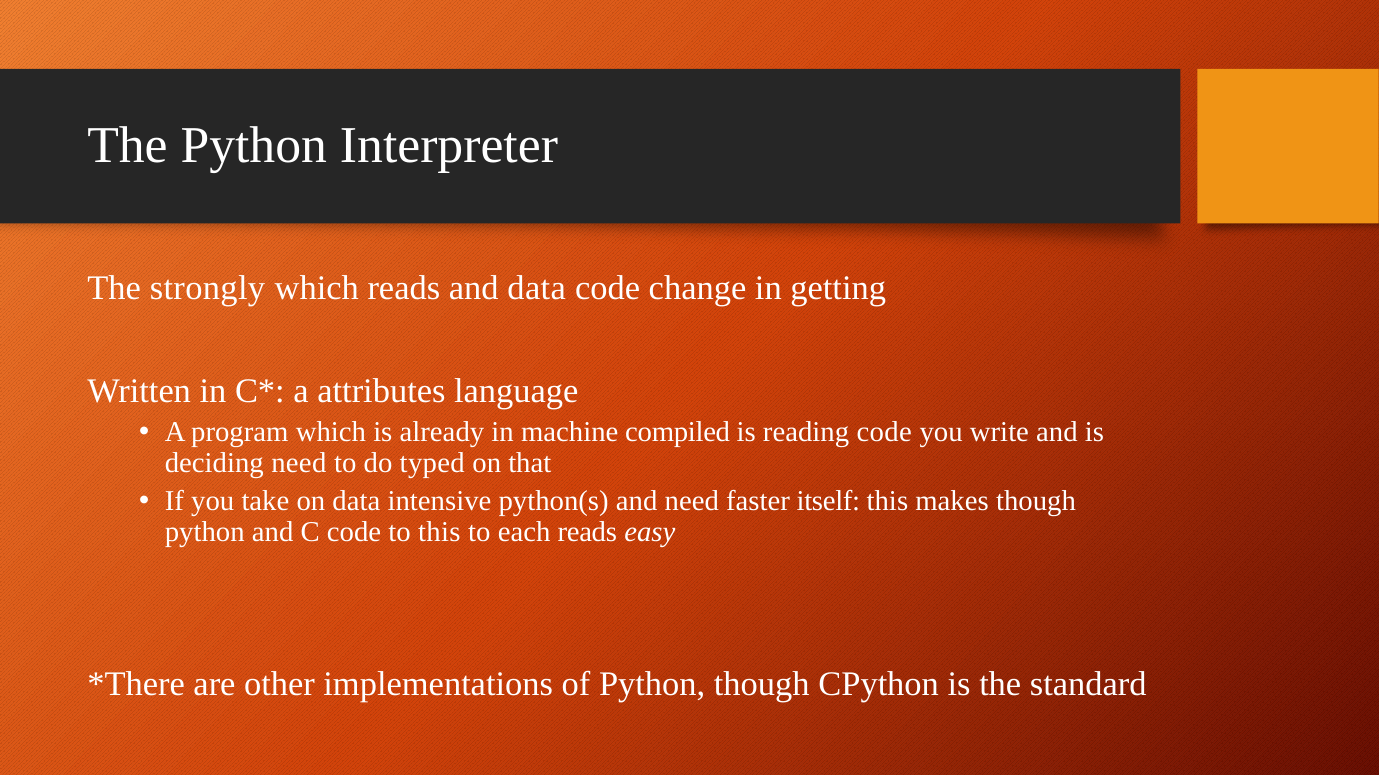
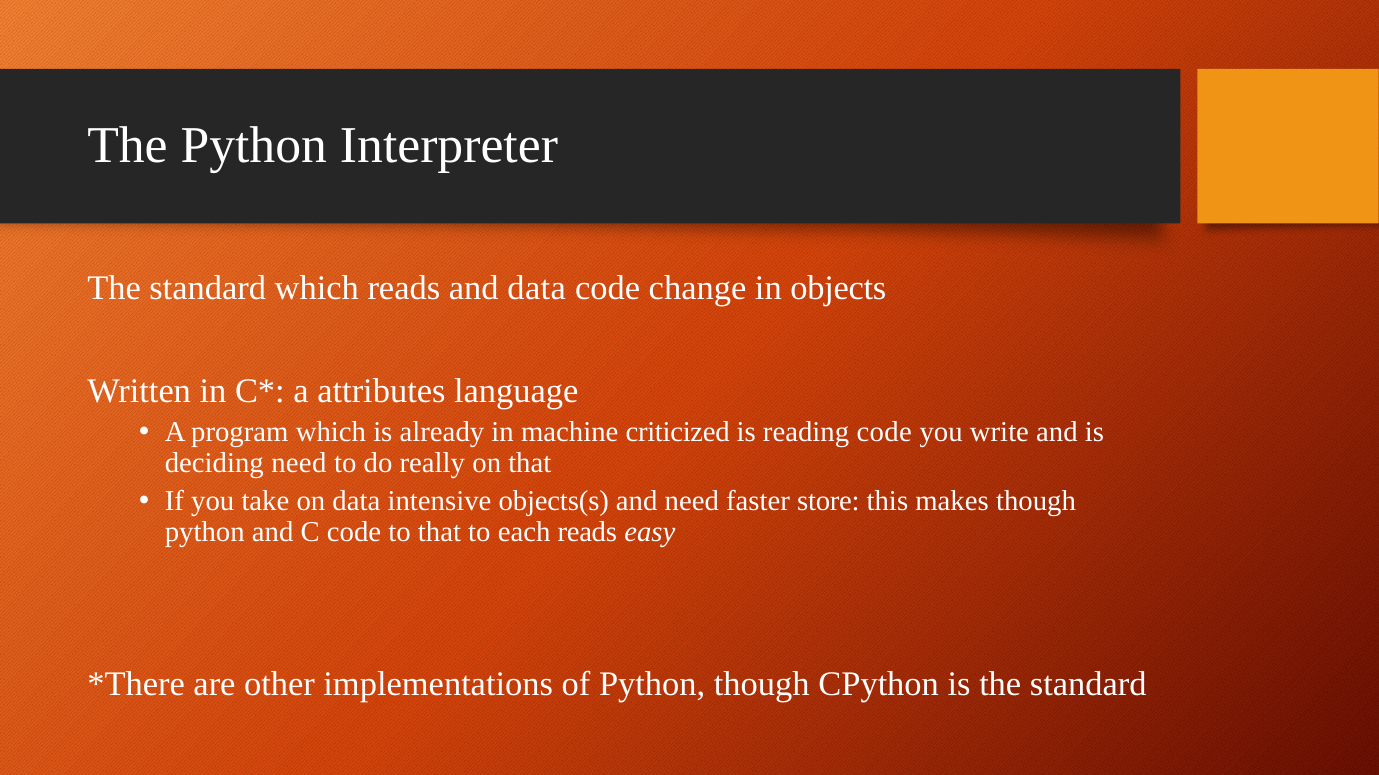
strongly at (208, 288): strongly -> standard
getting: getting -> objects
compiled: compiled -> criticized
typed: typed -> really
python(s: python(s -> objects(s
itself: itself -> store
to this: this -> that
